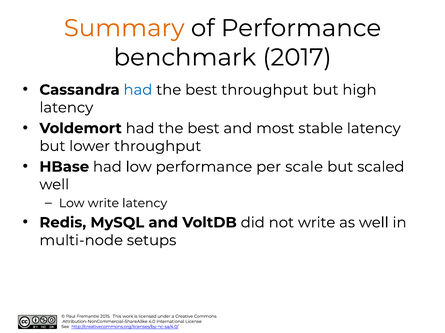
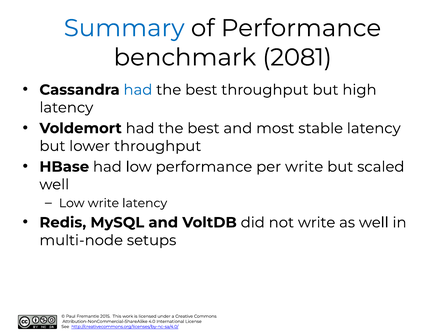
Summary colour: orange -> blue
2017: 2017 -> 2081
per scale: scale -> write
